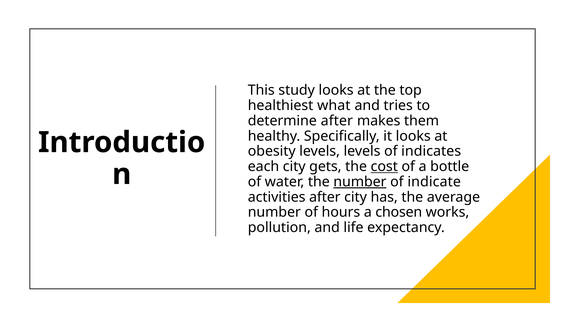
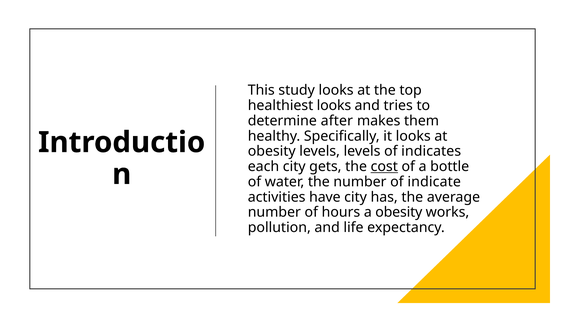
healthiest what: what -> looks
number at (360, 182) underline: present -> none
activities after: after -> have
a chosen: chosen -> obesity
